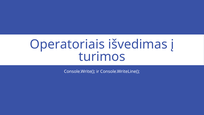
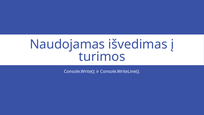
Operatoriais: Operatoriais -> Naudojamas
